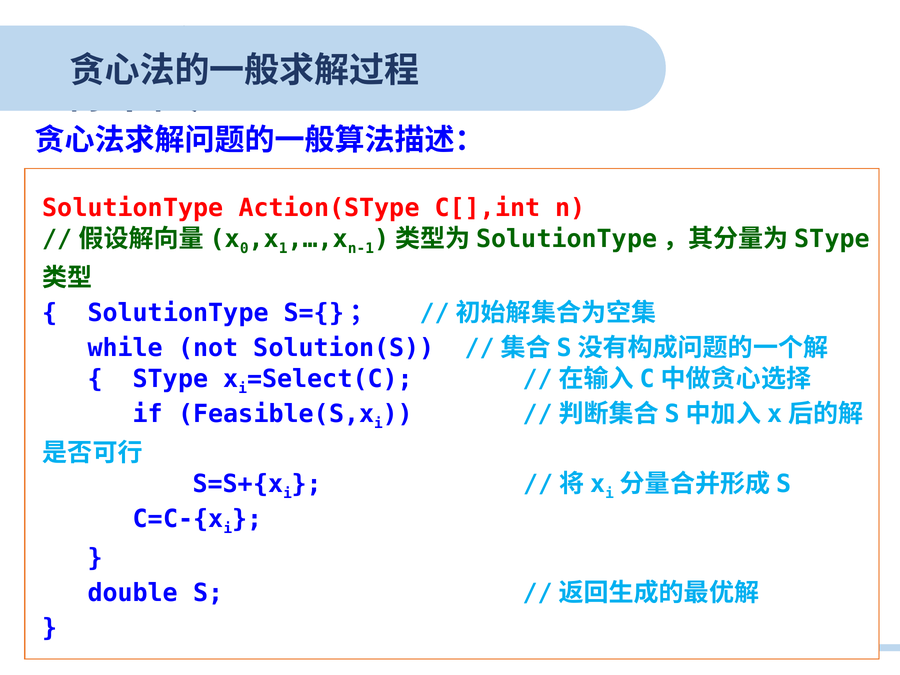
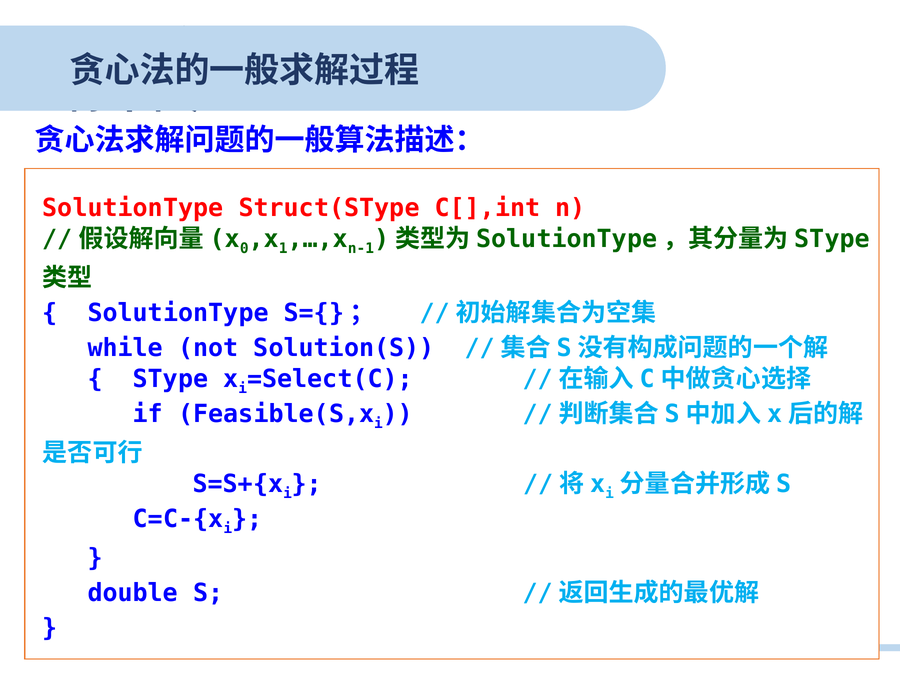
Action(SType: Action(SType -> Struct(SType
